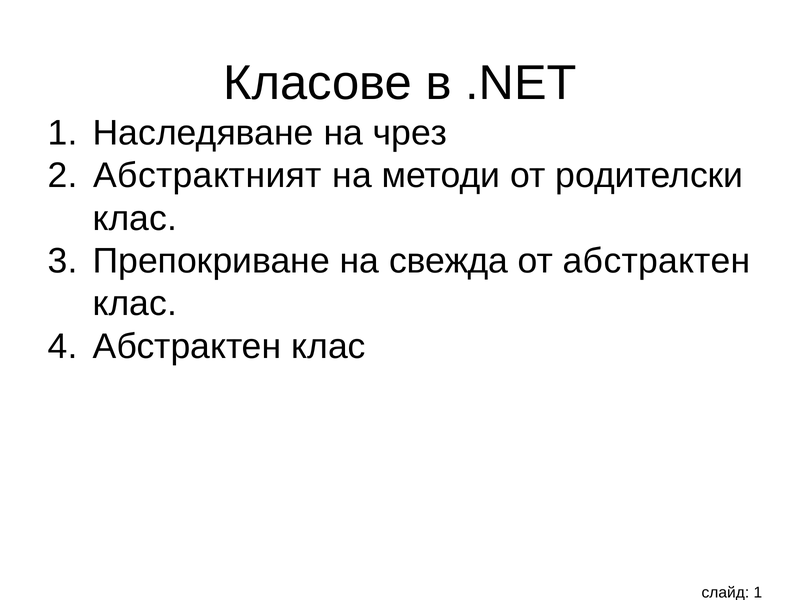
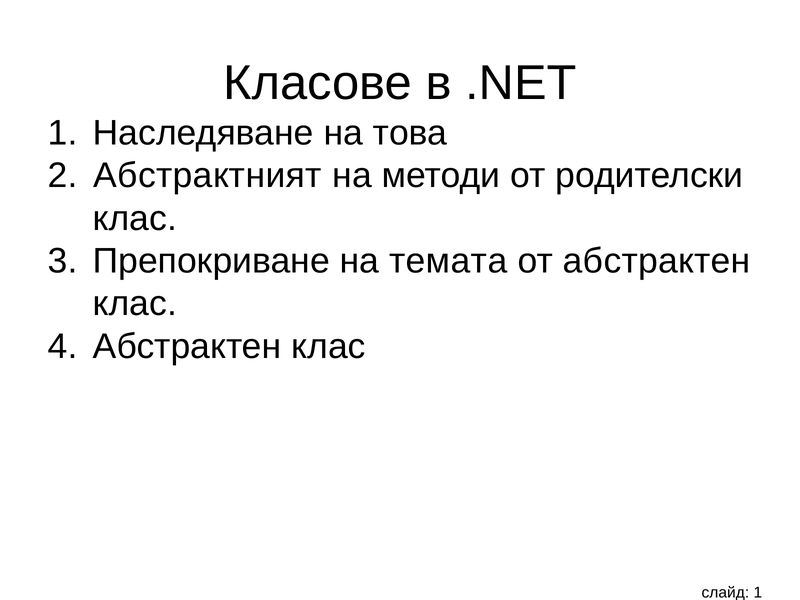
чрез: чрез -> това
свежда: свежда -> темата
